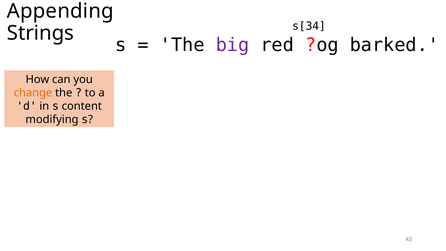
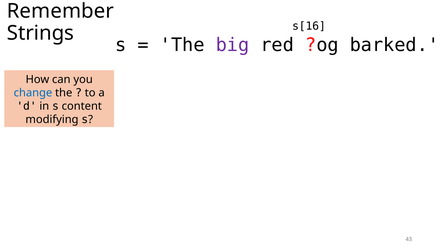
Appending: Appending -> Remember
s[34: s[34 -> s[16
change colour: orange -> blue
